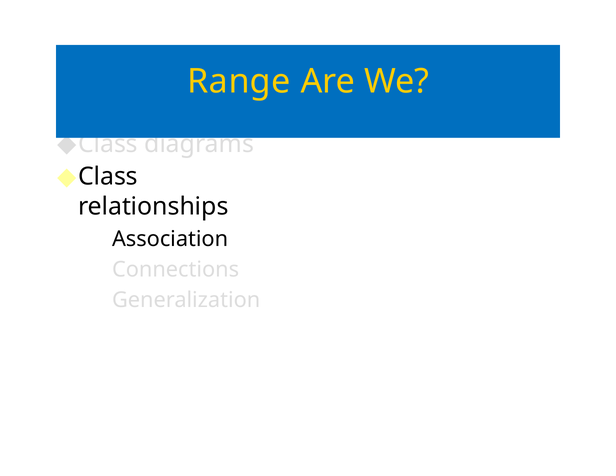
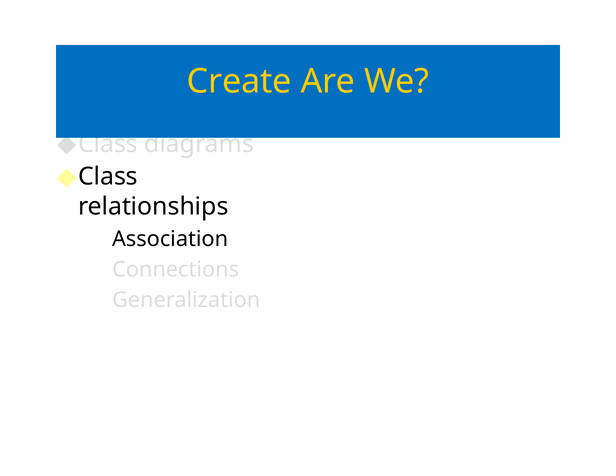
Range: Range -> Create
